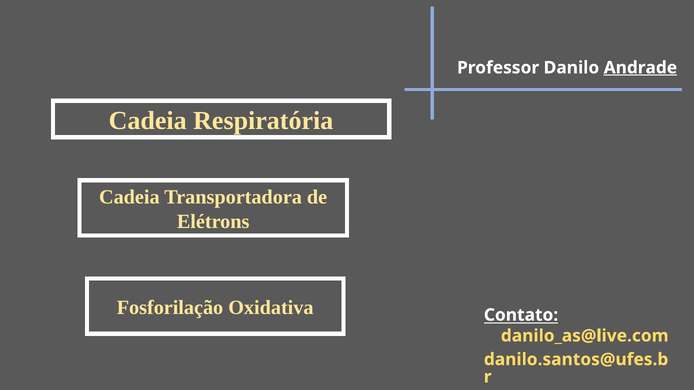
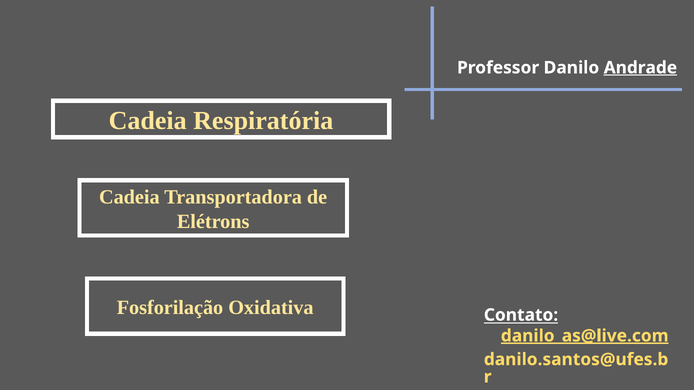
danilo_as@live.com underline: none -> present
